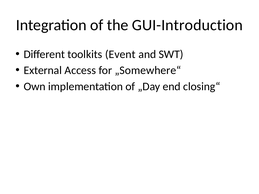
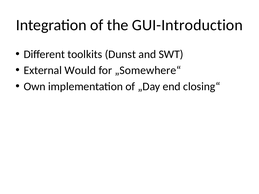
Event: Event -> Dunst
Access: Access -> Would
